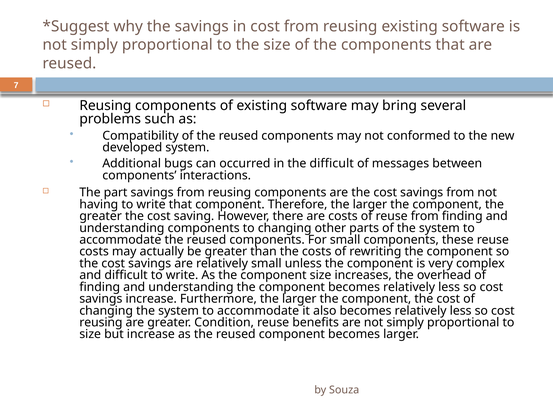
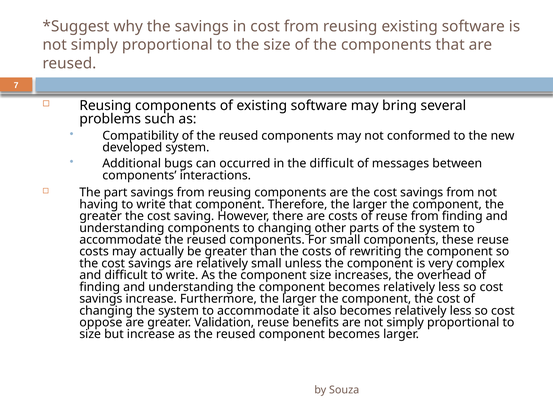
reusing at (101, 322): reusing -> oppose
Condition: Condition -> Validation
